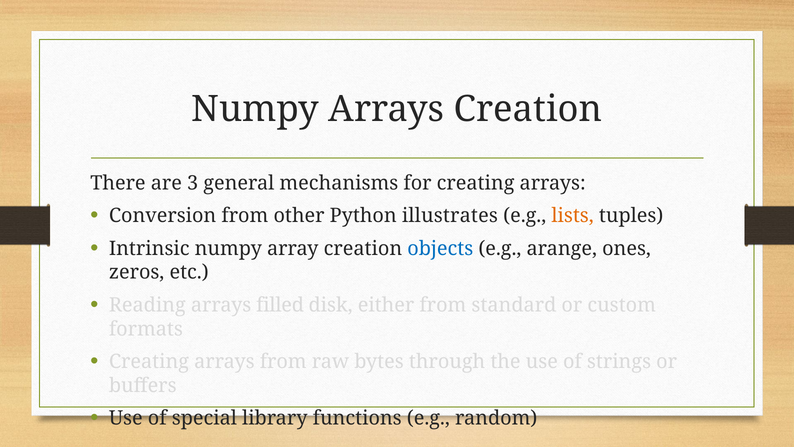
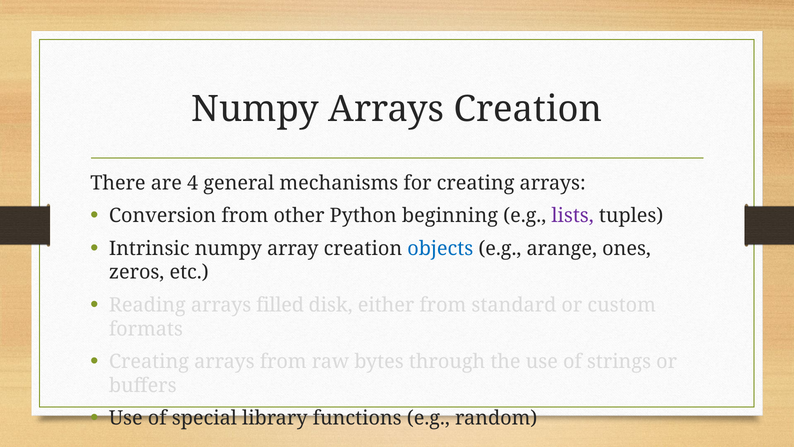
3: 3 -> 4
illustrates: illustrates -> beginning
lists colour: orange -> purple
